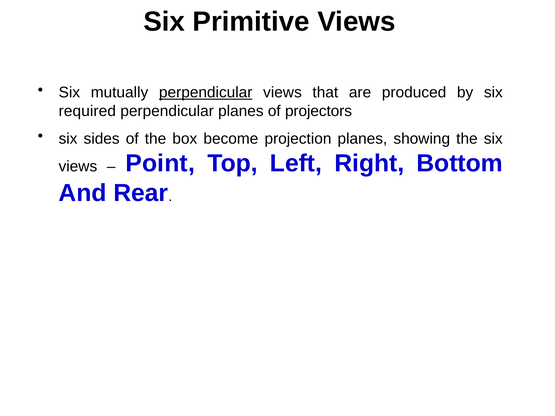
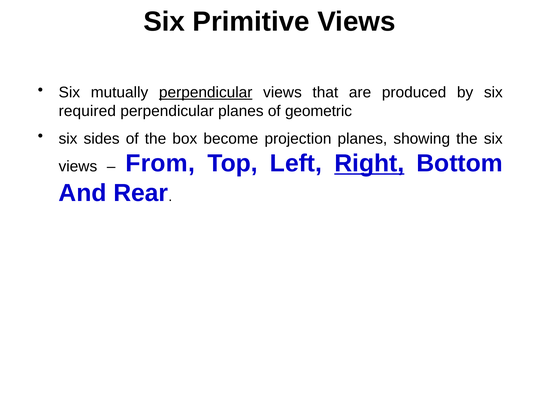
projectors: projectors -> geometric
Point: Point -> From
Right underline: none -> present
